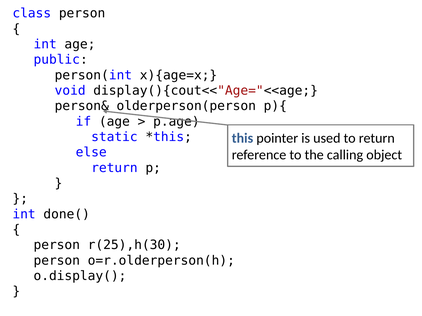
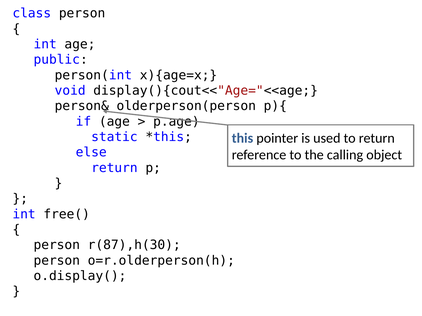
done(: done( -> free(
r(25),h(30: r(25),h(30 -> r(87),h(30
